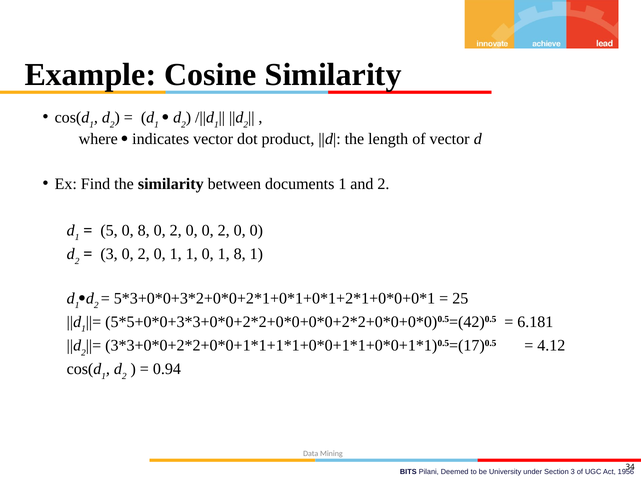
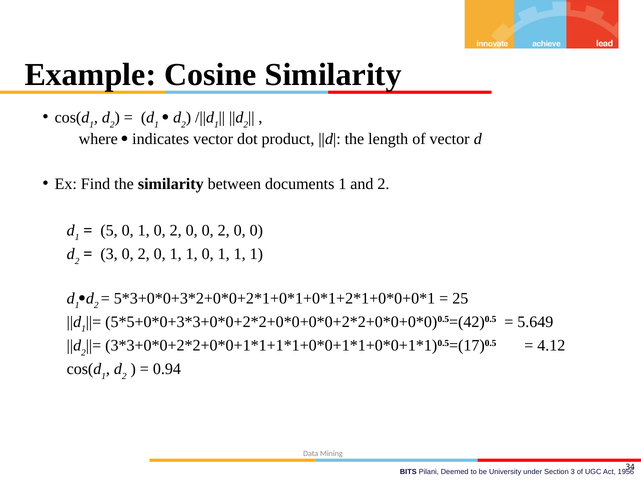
5 0 8: 8 -> 1
1 0 1 8: 8 -> 1
6.181: 6.181 -> 5.649
